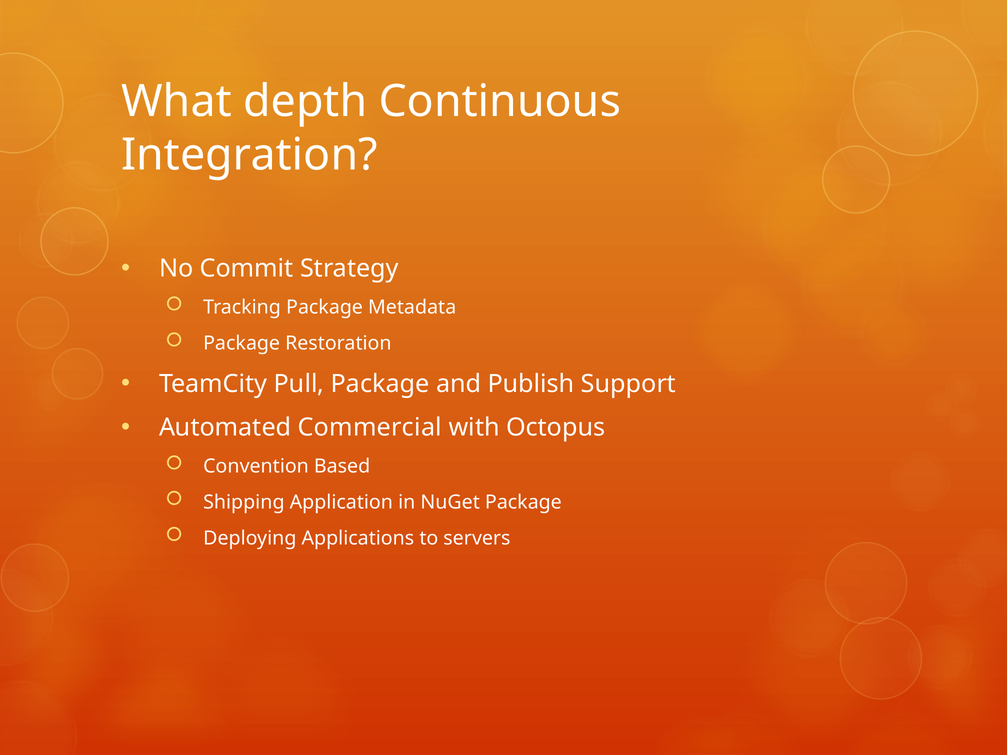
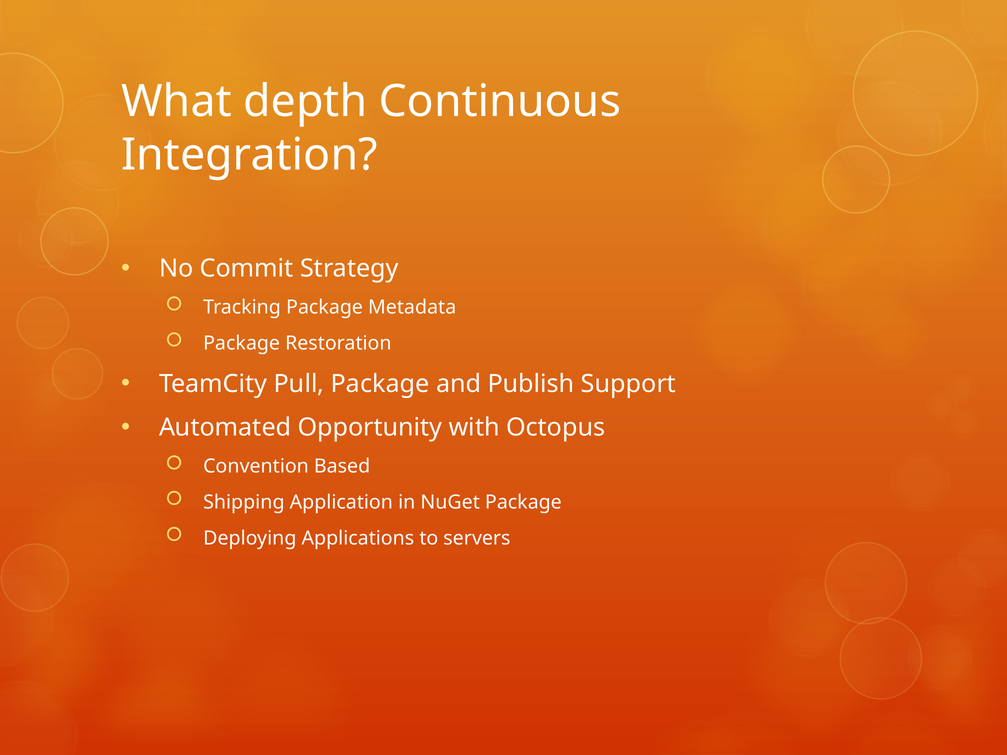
Commercial: Commercial -> Opportunity
